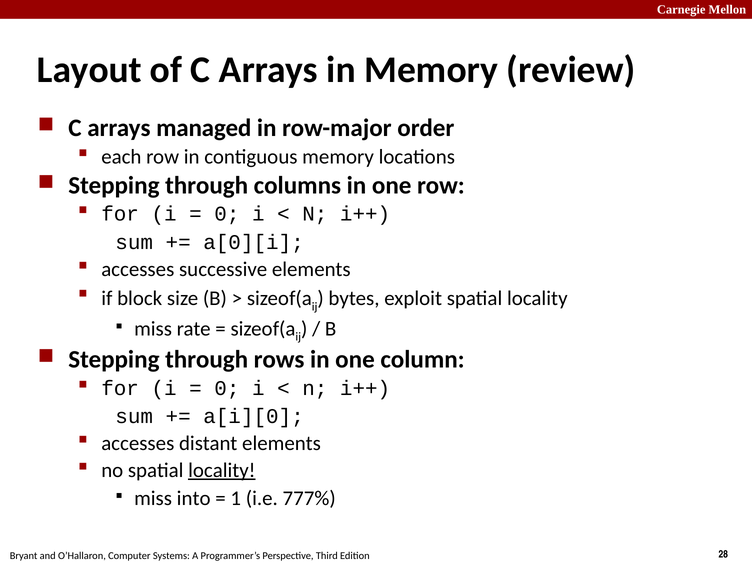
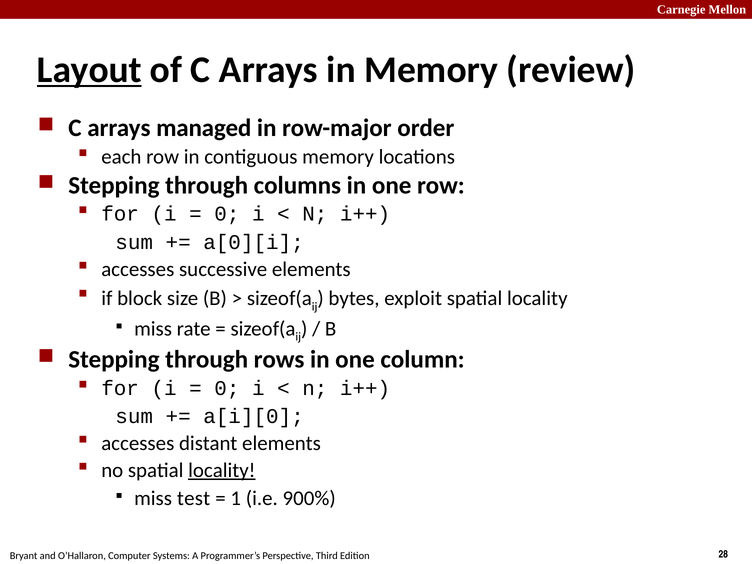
Layout underline: none -> present
into: into -> test
777%: 777% -> 900%
